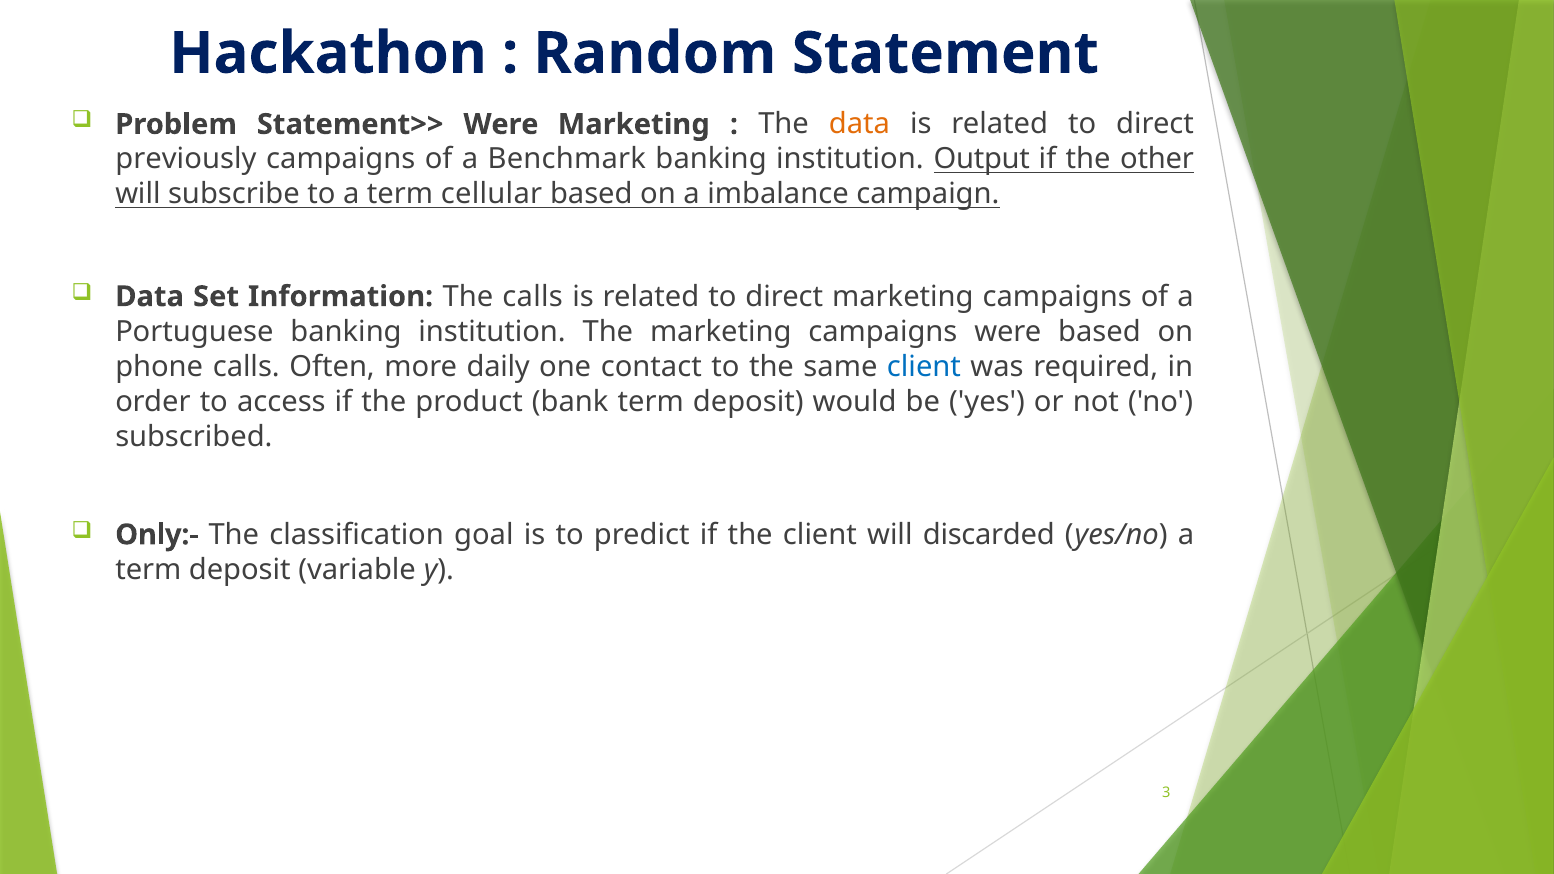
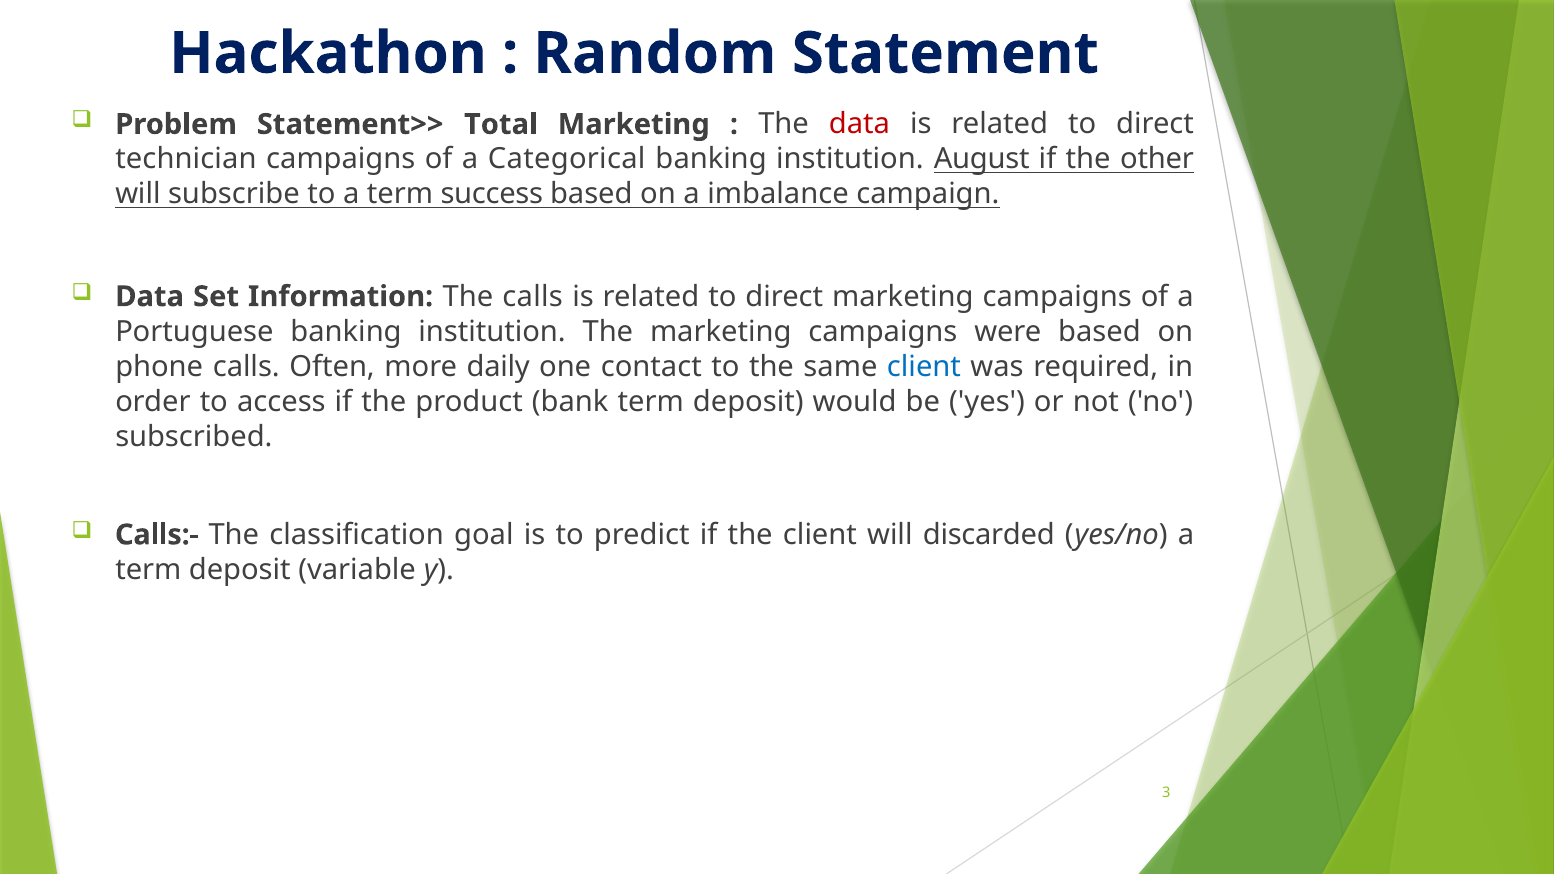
Statement>> Were: Were -> Total
data at (859, 124) colour: orange -> red
previously: previously -> technician
Benchmark: Benchmark -> Categorical
Output: Output -> August
cellular: cellular -> success
Only:-: Only:- -> Calls:-
